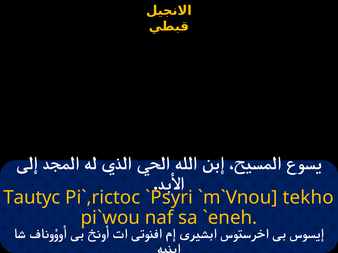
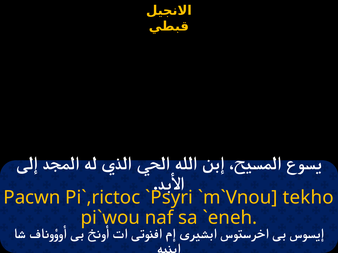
Tautyc: Tautyc -> Pacwn
